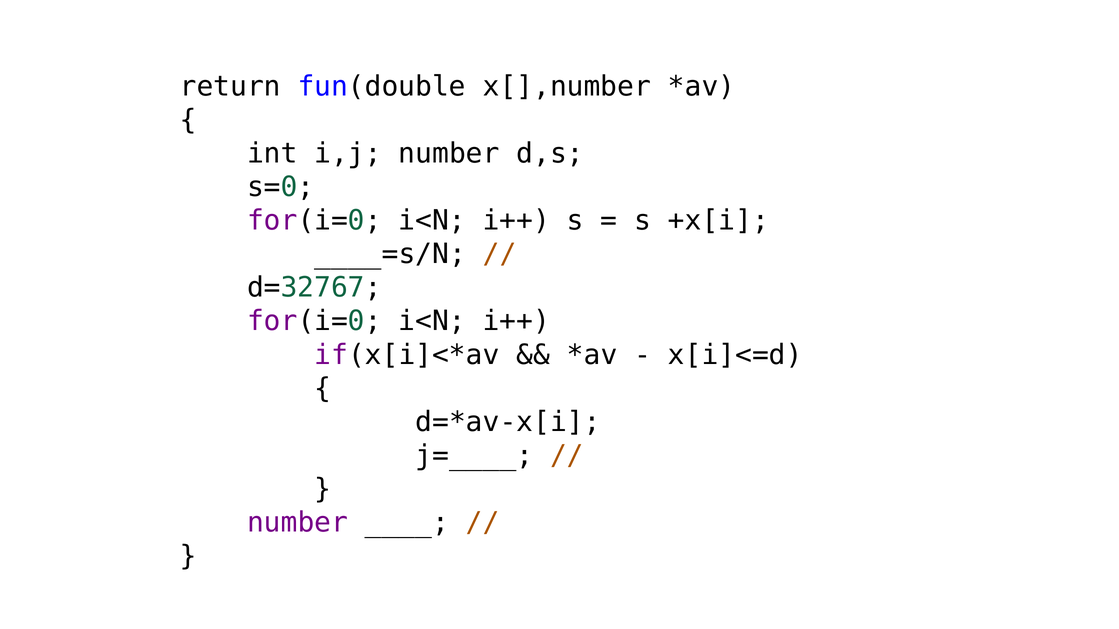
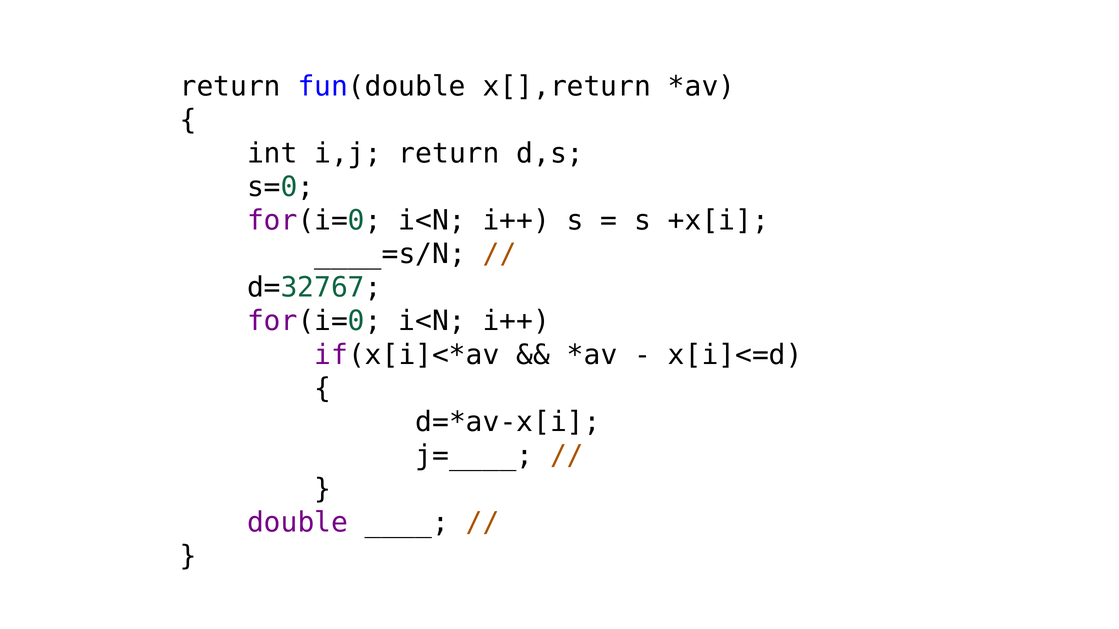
x[],number: x[],number -> x[],return
i,j number: number -> return
number at (298, 523): number -> double
